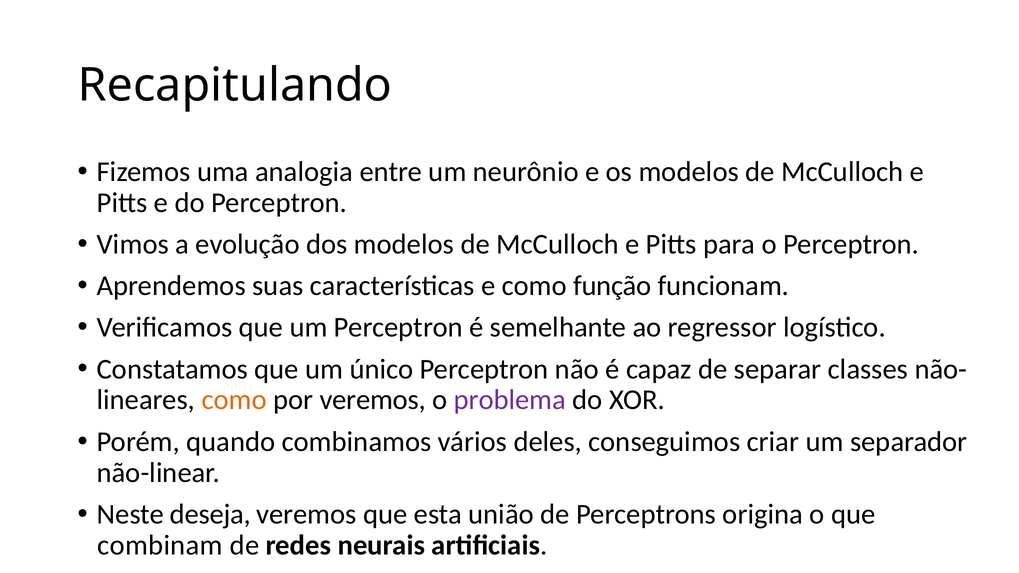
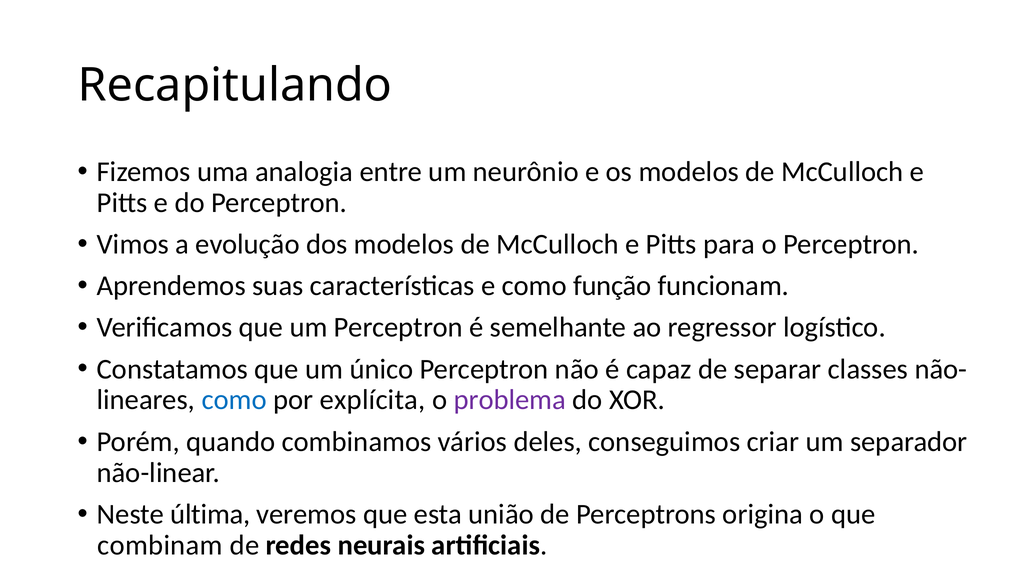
como at (234, 400) colour: orange -> blue
por veremos: veremos -> explícita
deseja: deseja -> última
